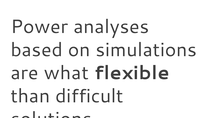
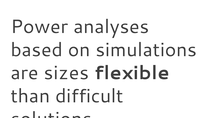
what: what -> sizes
